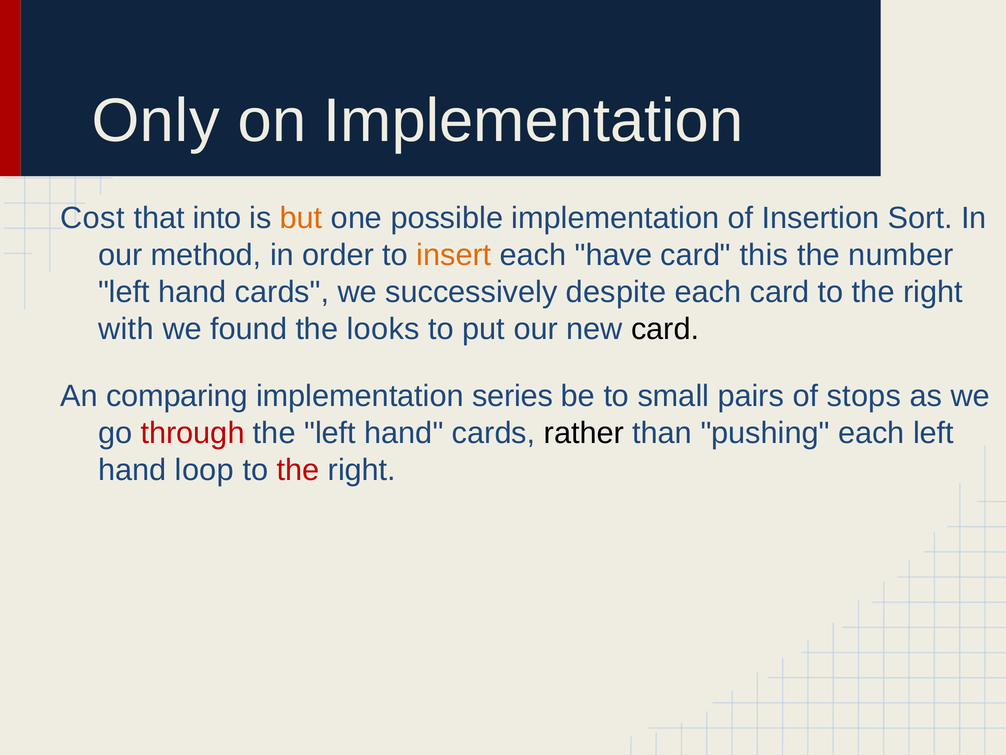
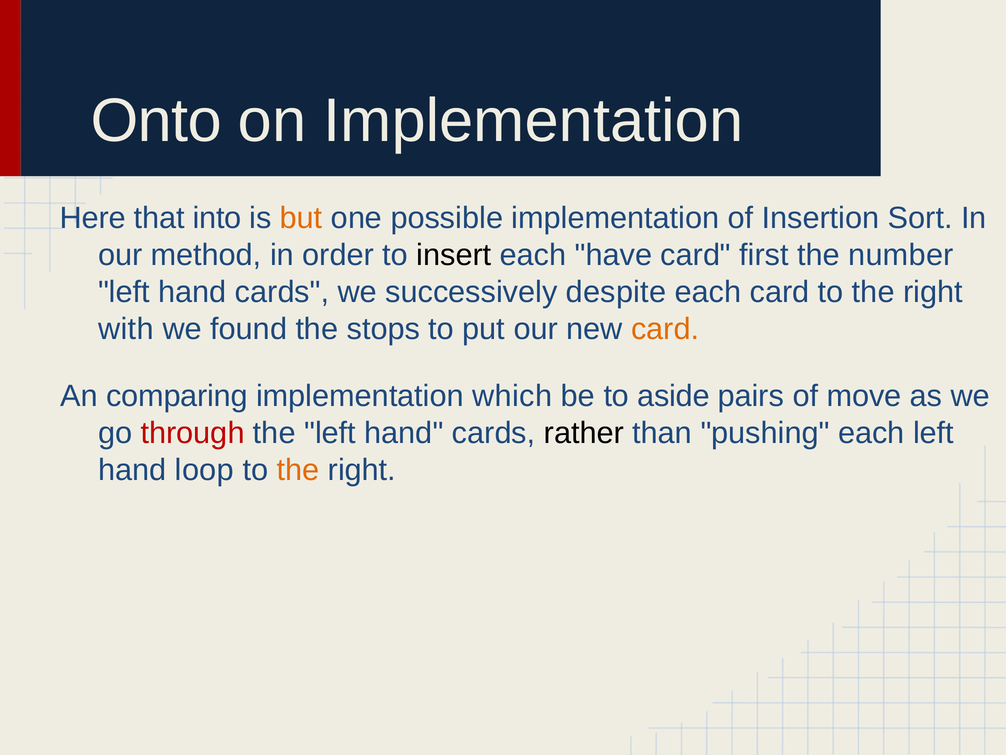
Only: Only -> Onto
Cost: Cost -> Here
insert colour: orange -> black
this: this -> first
looks: looks -> stops
card at (665, 329) colour: black -> orange
series: series -> which
small: small -> aside
stops: stops -> move
the at (298, 470) colour: red -> orange
